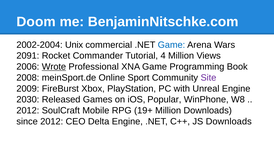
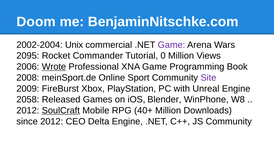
Game at (171, 45) colour: blue -> purple
2091: 2091 -> 2095
4: 4 -> 0
2030: 2030 -> 2058
Popular: Popular -> Blender
SoulCraft underline: none -> present
19+: 19+ -> 40+
JS Downloads: Downloads -> Community
